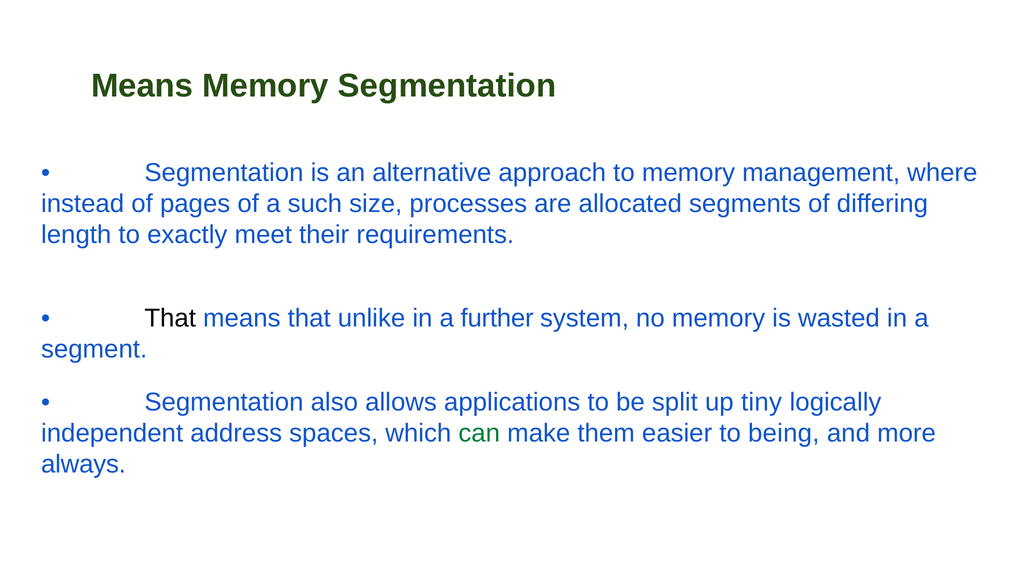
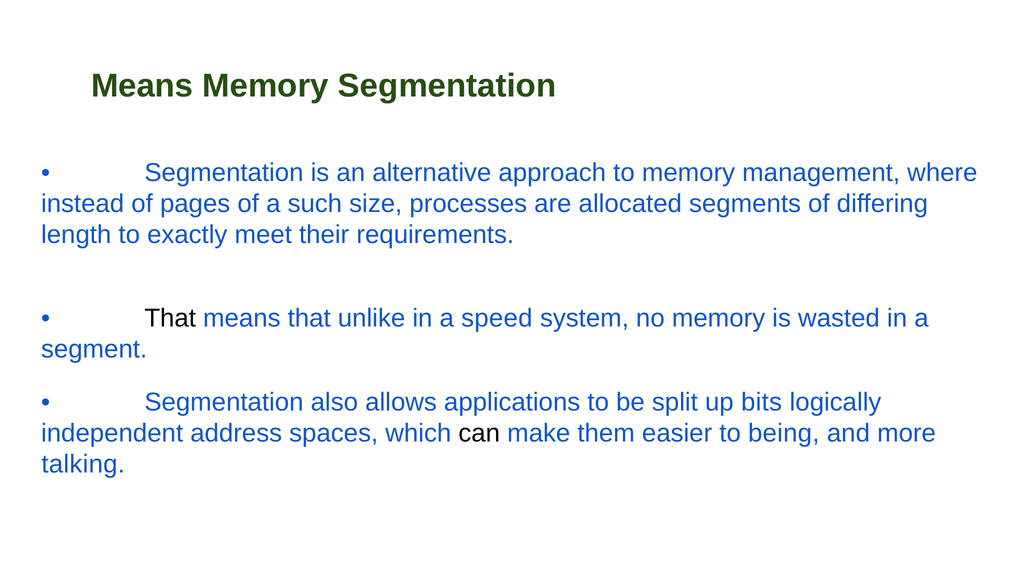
further: further -> speed
tiny: tiny -> bits
can colour: green -> black
always: always -> talking
